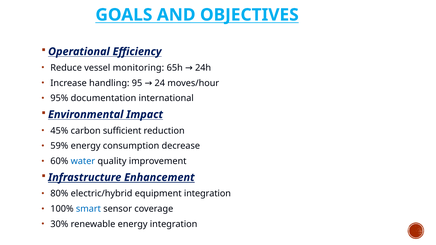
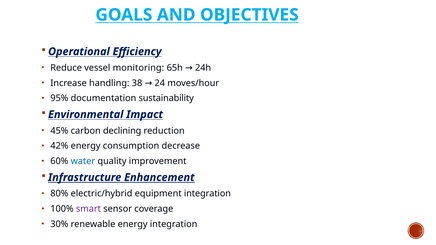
95: 95 -> 38
international: international -> sustainability
sufficient: sufficient -> declining
59%: 59% -> 42%
smart colour: blue -> purple
